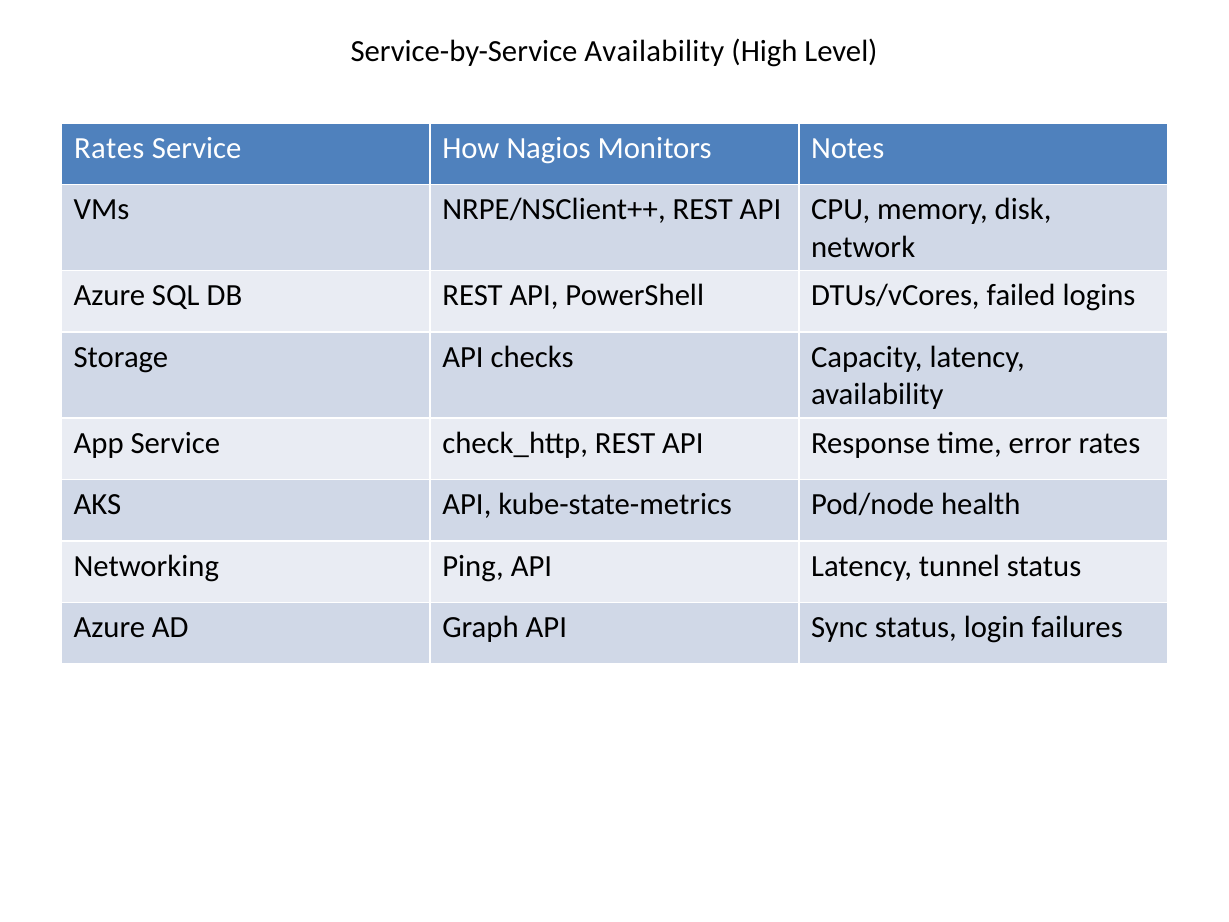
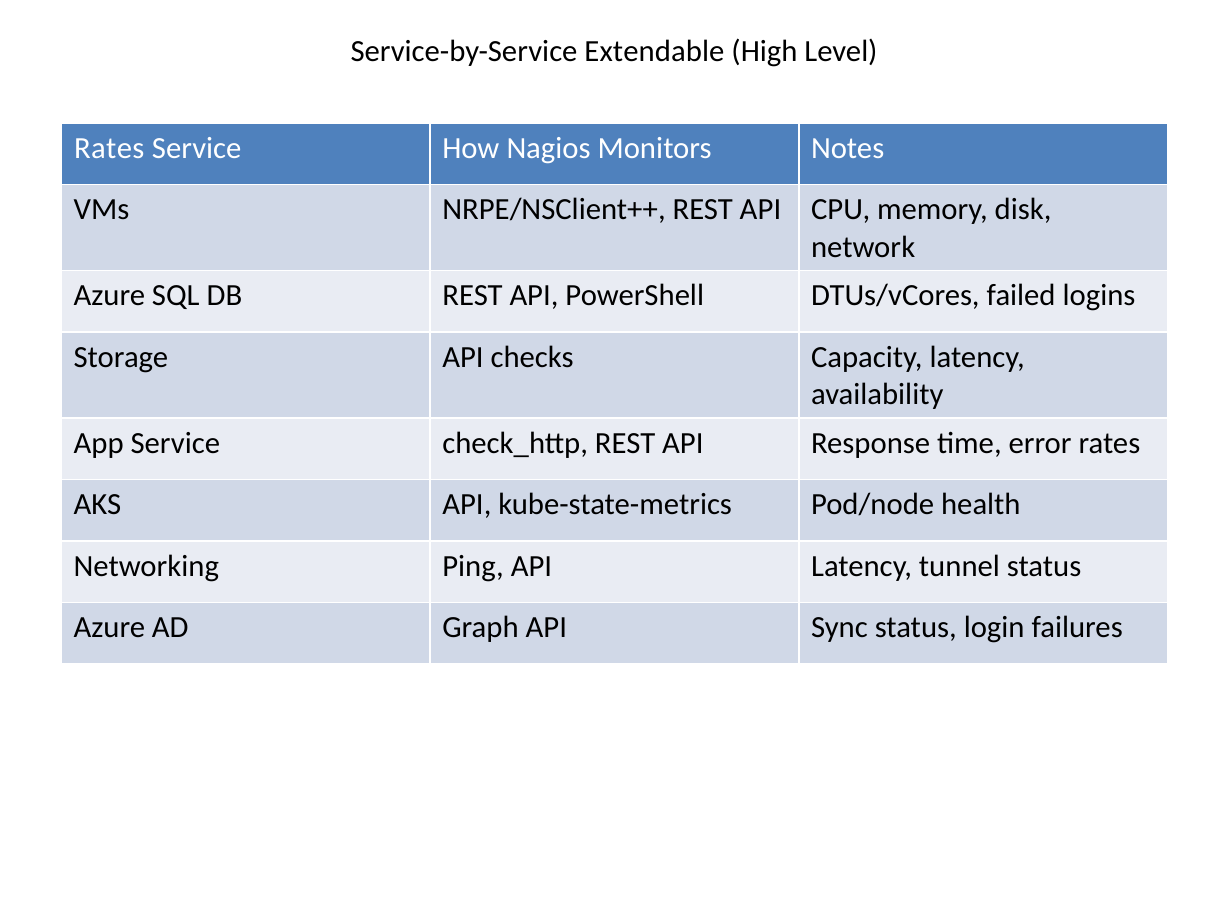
Service-by-Service Availability: Availability -> Extendable
